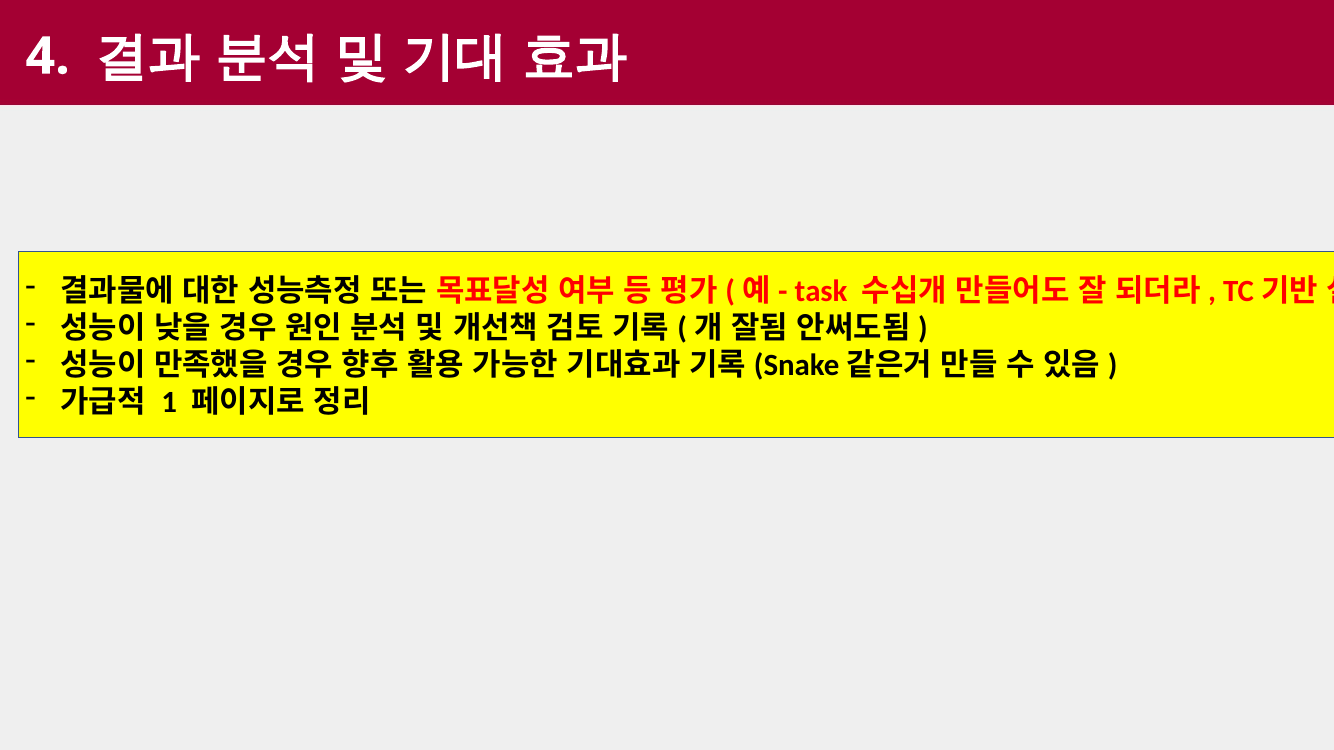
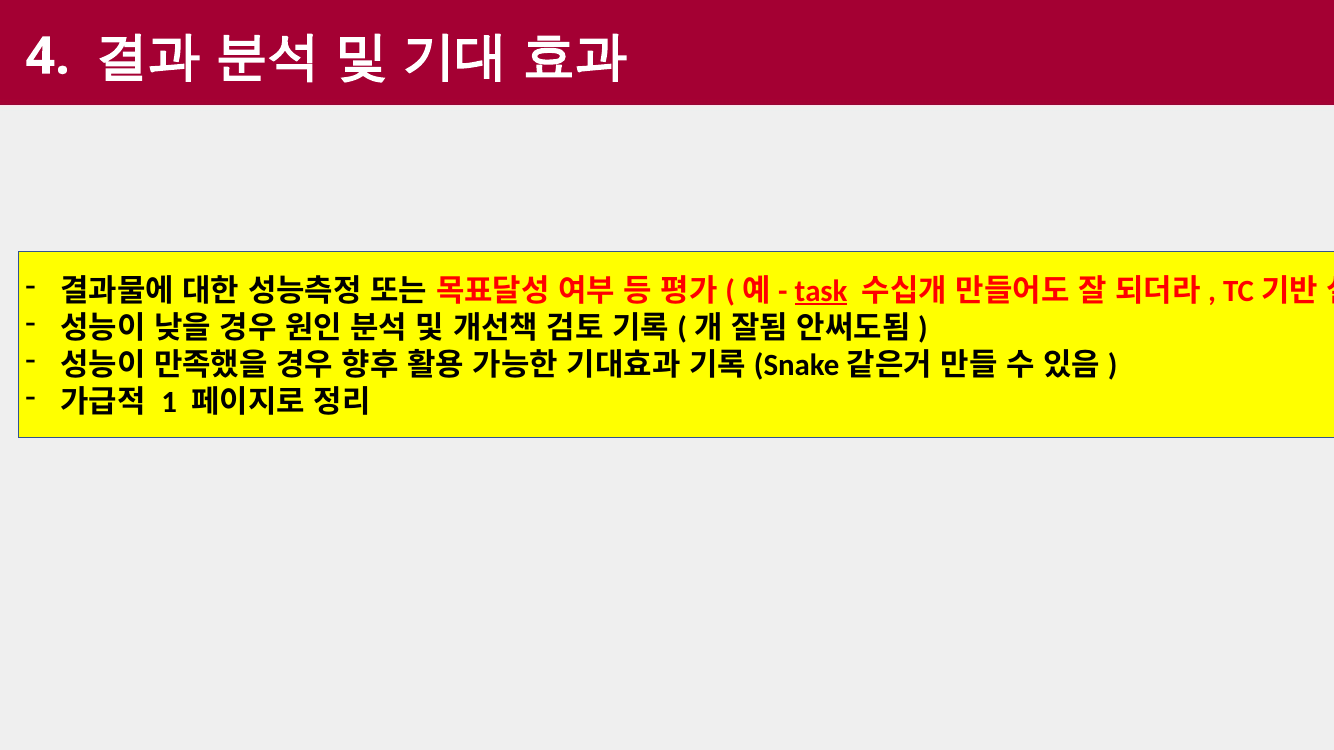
task underline: none -> present
